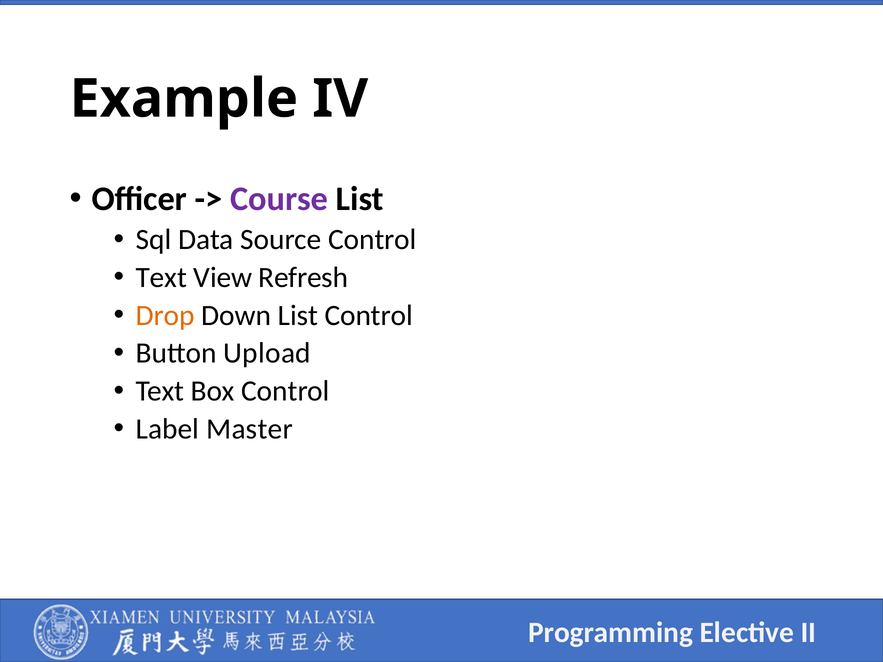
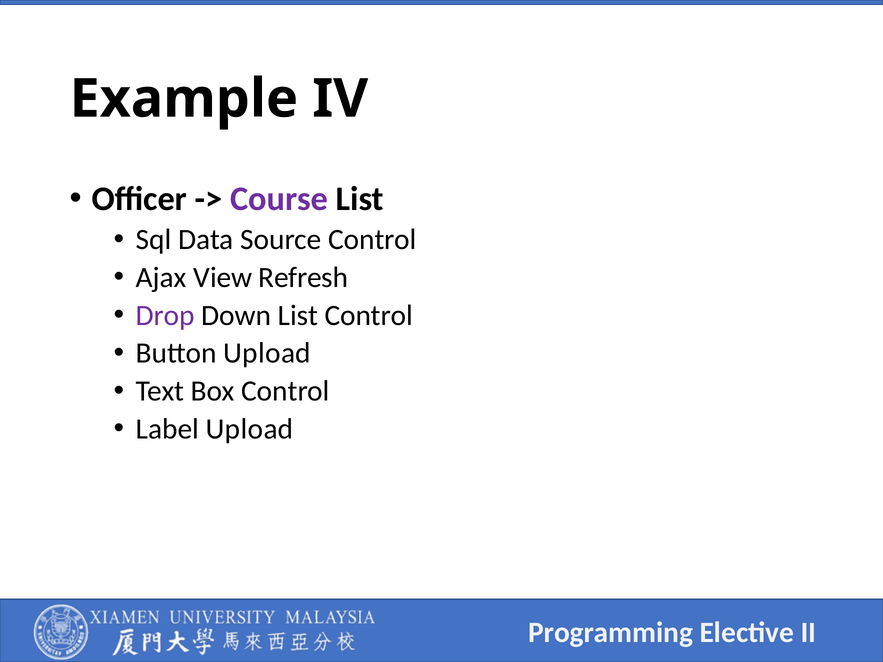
Text at (161, 278): Text -> Ajax
Drop colour: orange -> purple
Label Master: Master -> Upload
